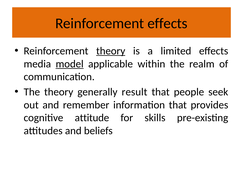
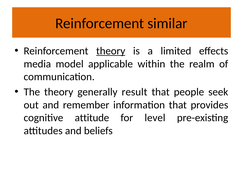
Reinforcement effects: effects -> similar
model underline: present -> none
skills: skills -> level
